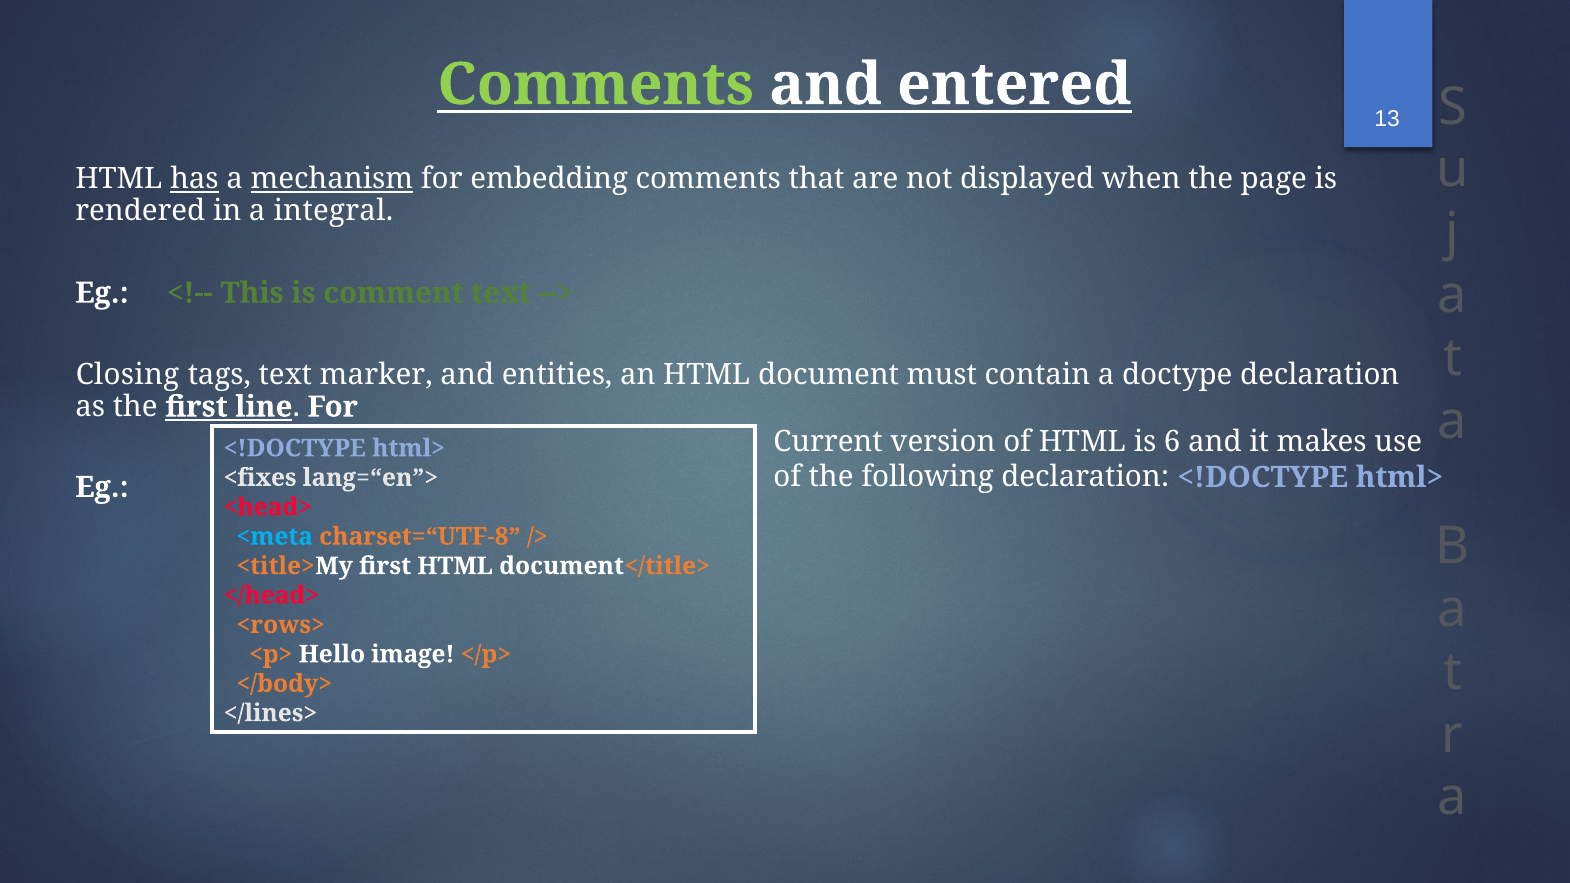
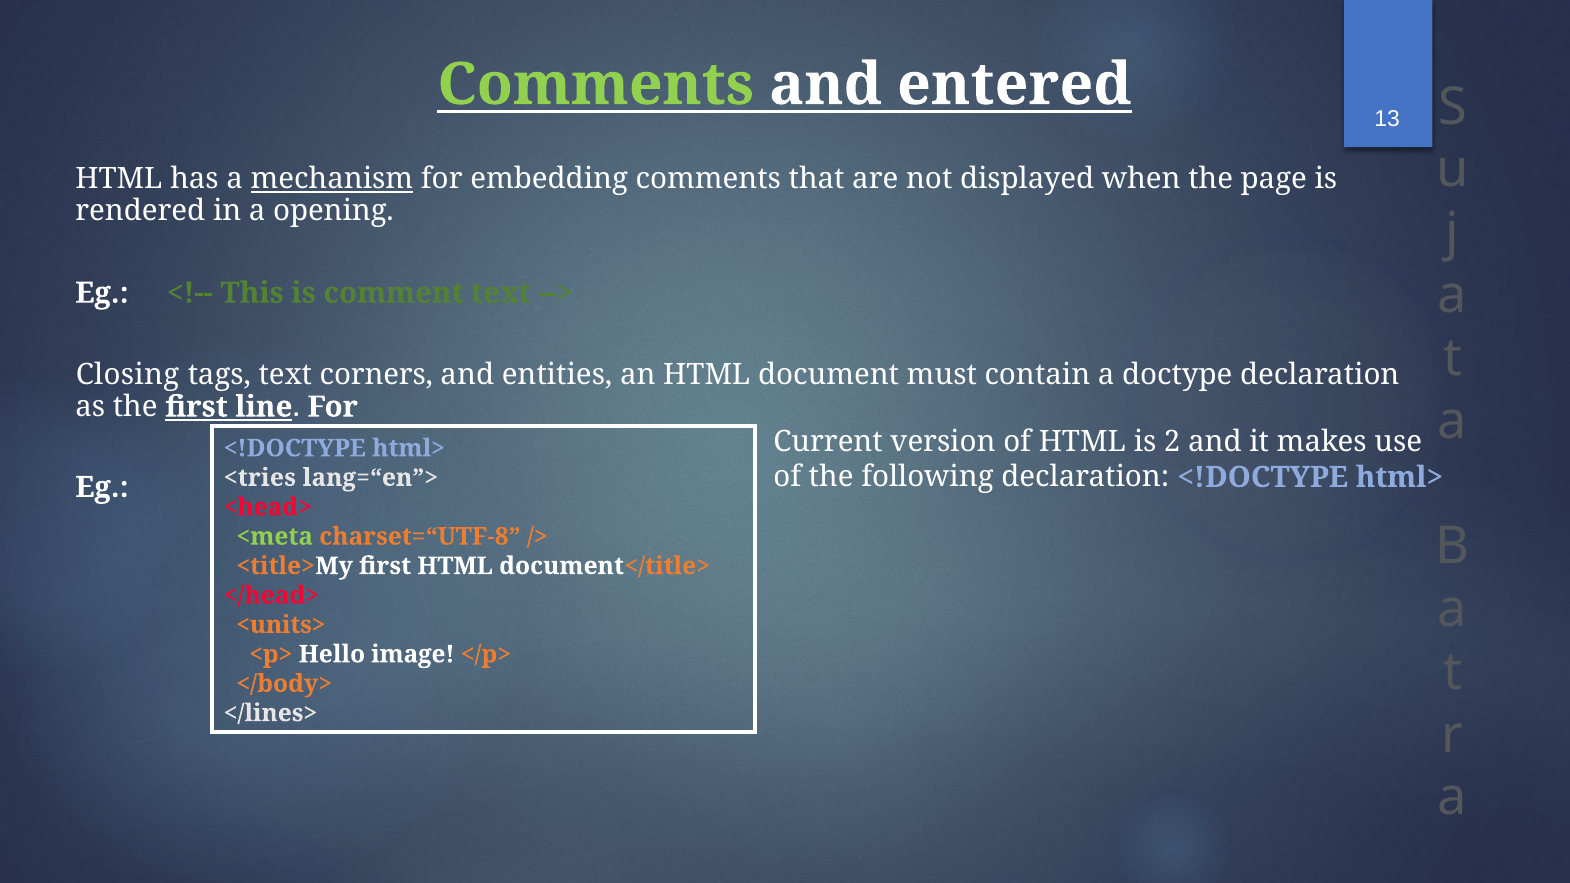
has underline: present -> none
integral: integral -> opening
marker: marker -> corners
6: 6 -> 2
<fixes: <fixes -> <tries
<meta colour: light blue -> light green
<rows>: <rows> -> <units>
